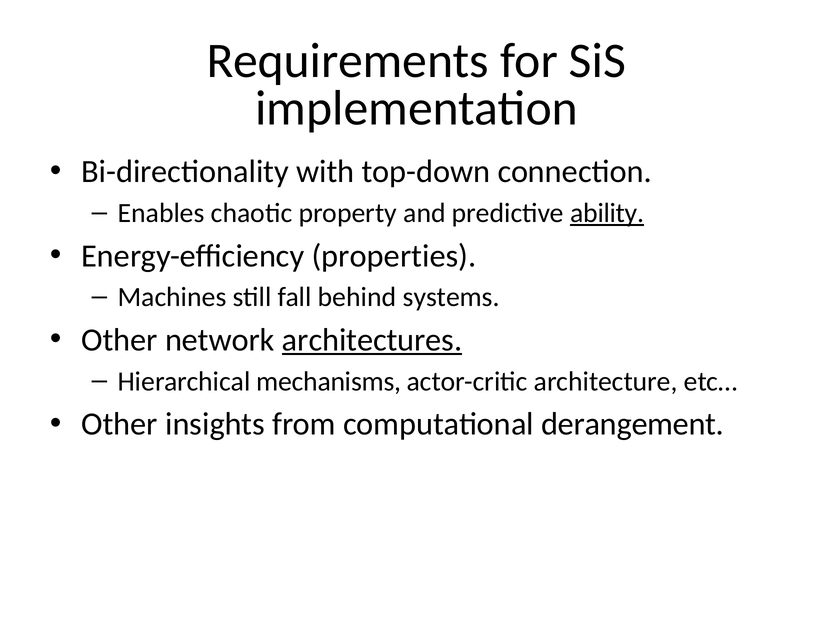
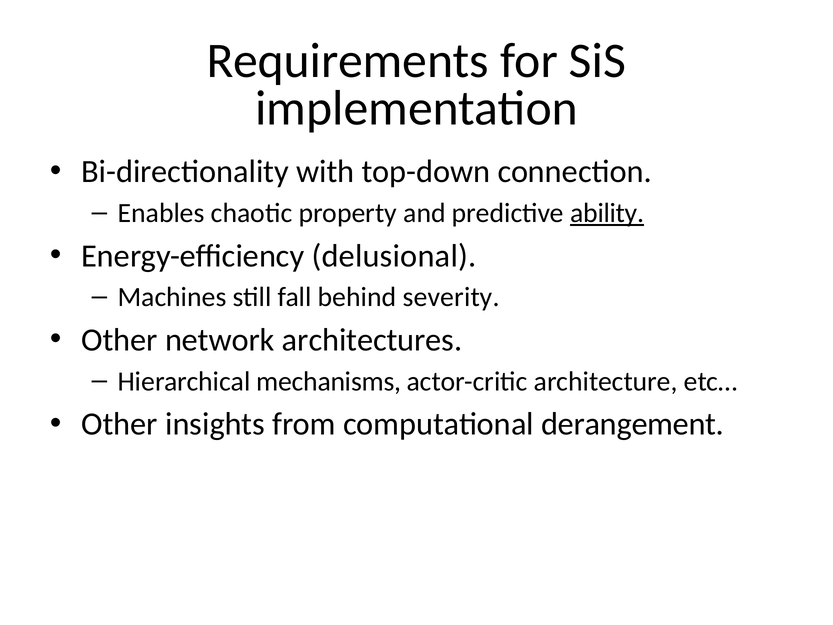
properties: properties -> delusional
systems: systems -> severity
architectures underline: present -> none
